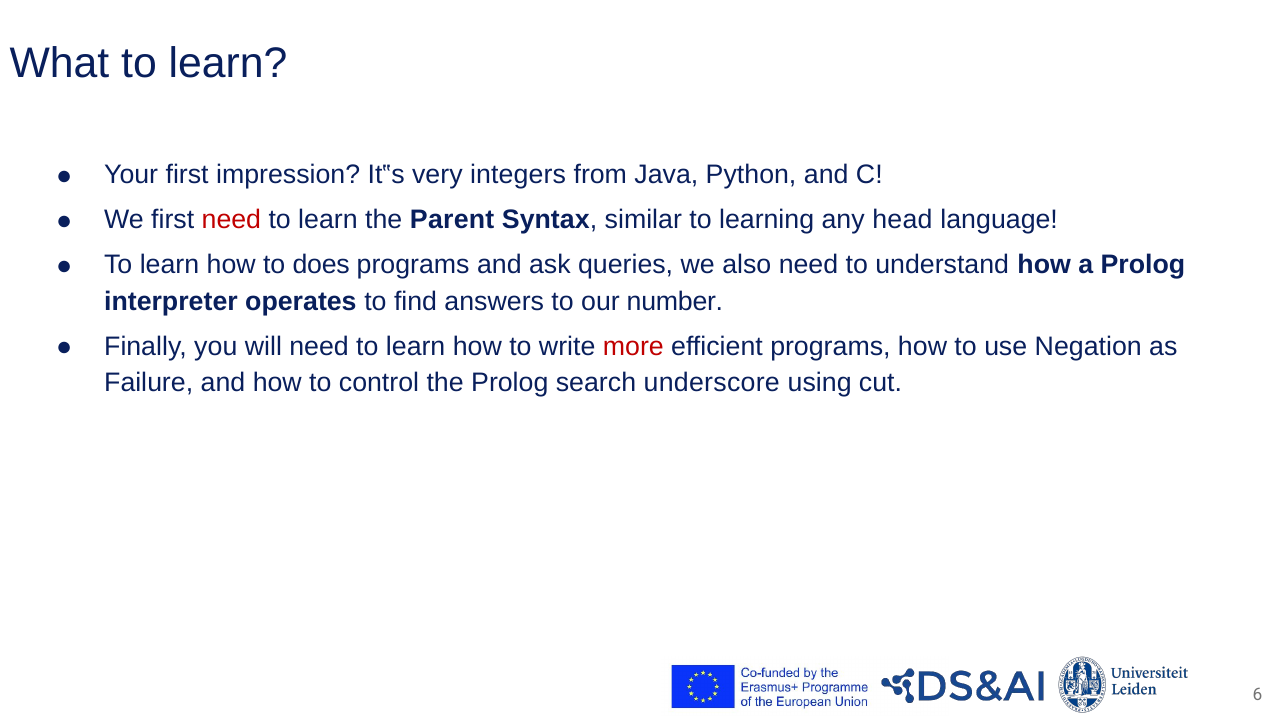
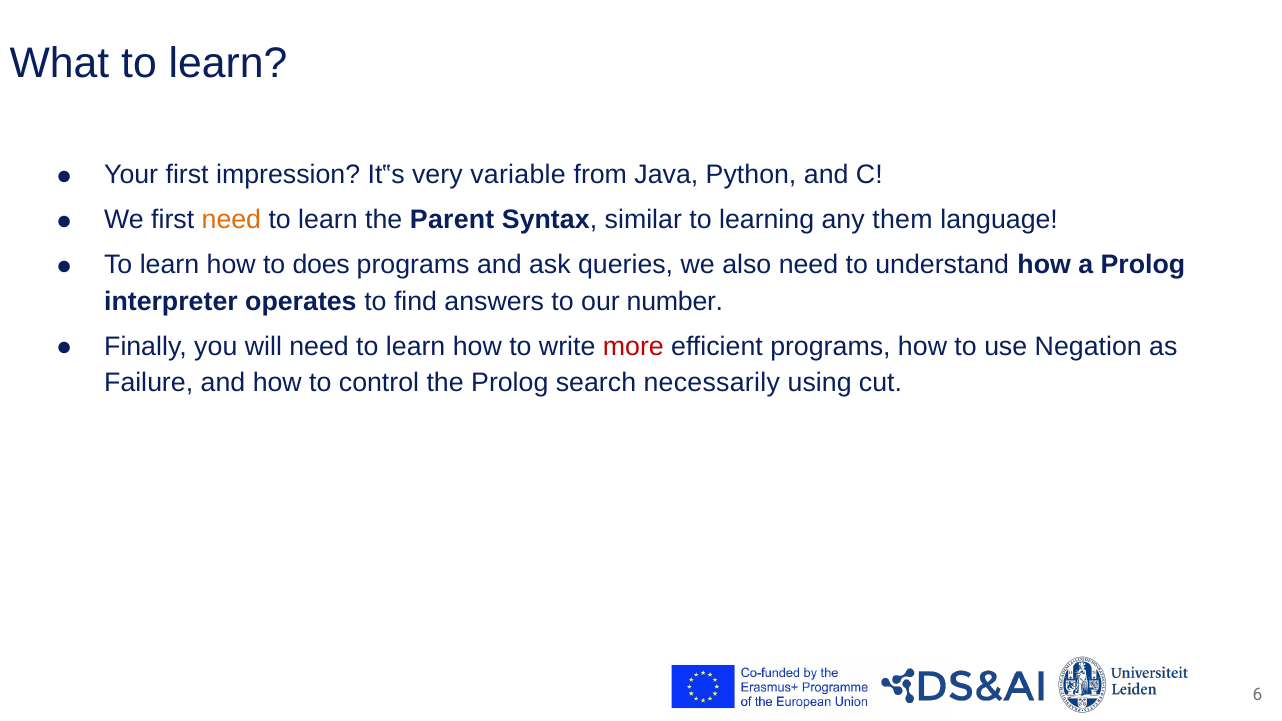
integers: integers -> variable
need at (231, 220) colour: red -> orange
head: head -> them
underscore: underscore -> necessarily
